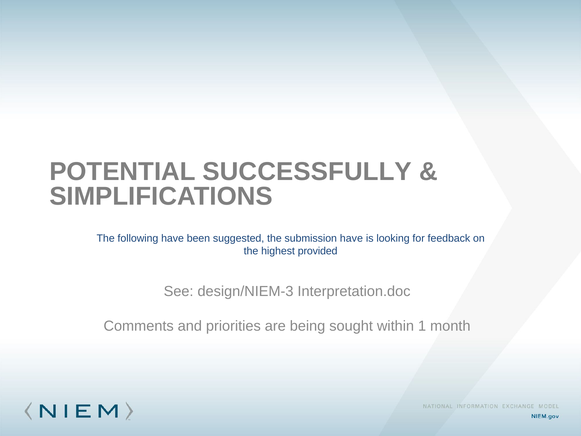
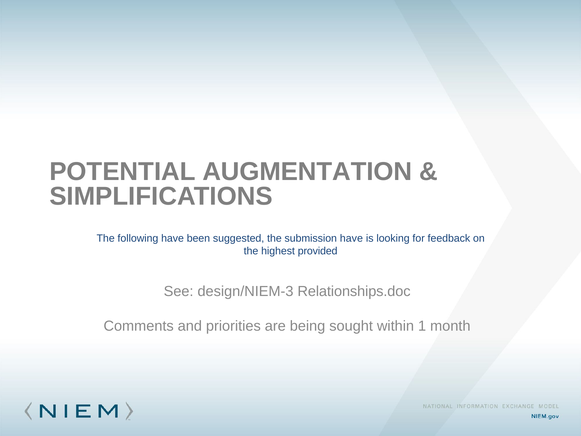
SUCCESSFULLY: SUCCESSFULLY -> AUGMENTATION
Interpretation.doc: Interpretation.doc -> Relationships.doc
